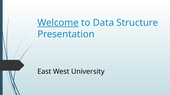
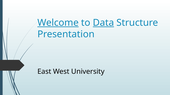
Data underline: none -> present
